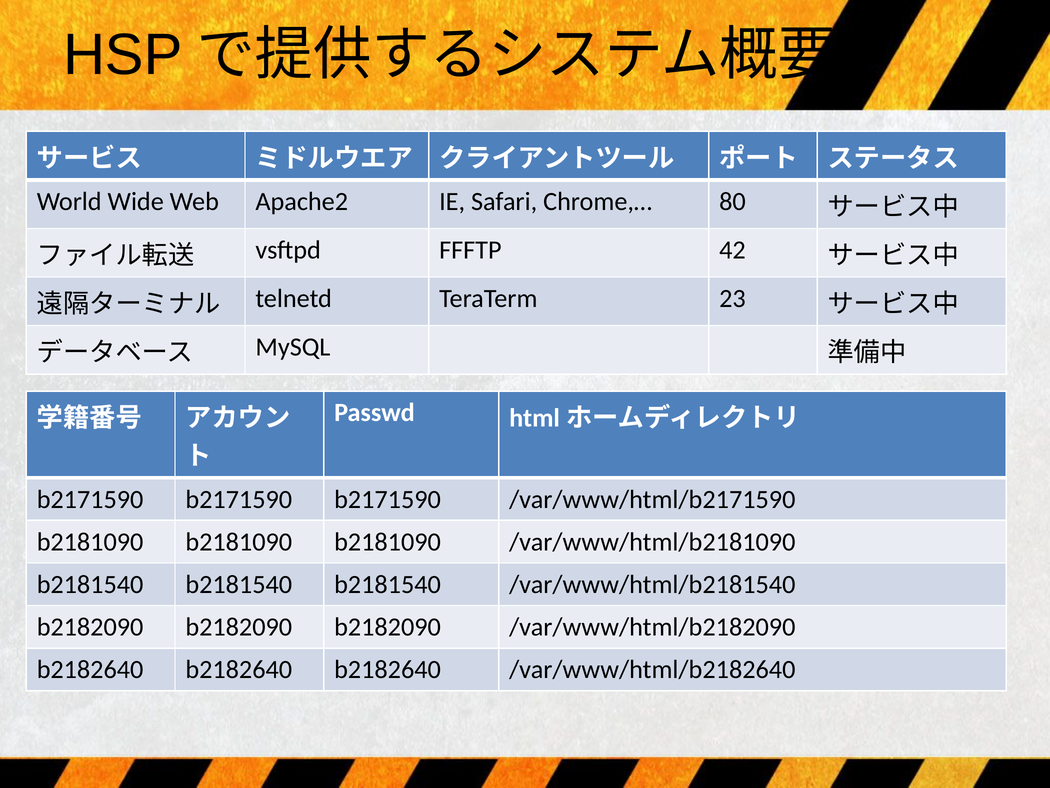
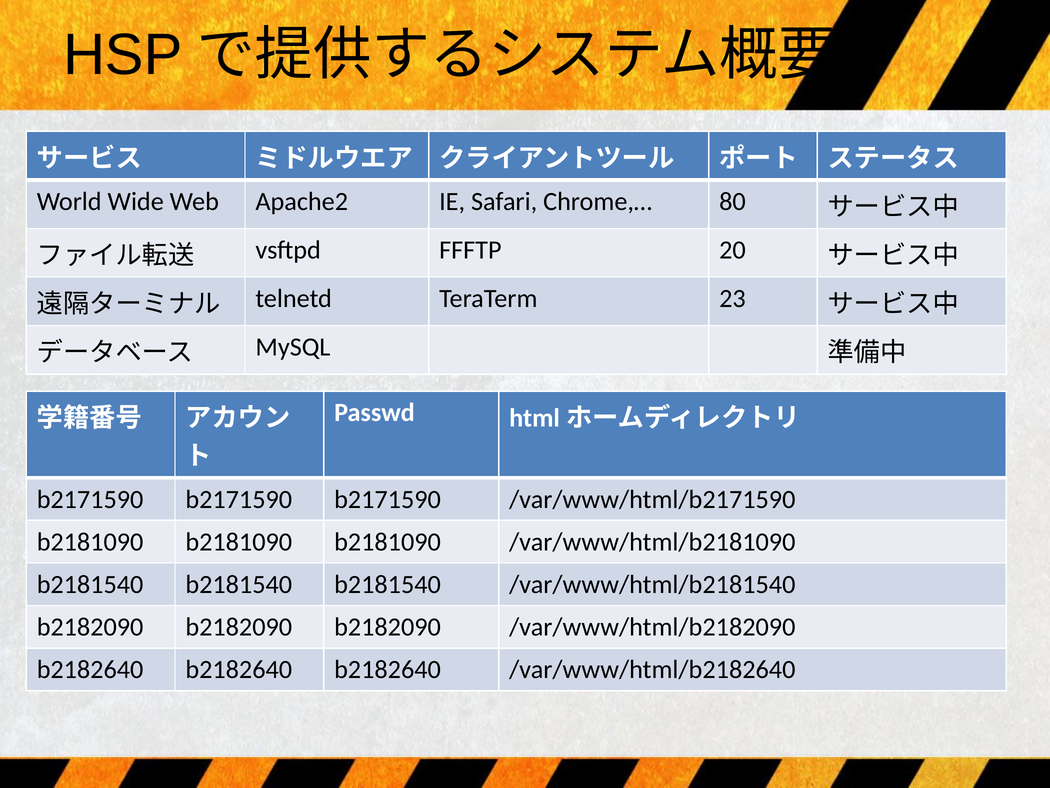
42: 42 -> 20
